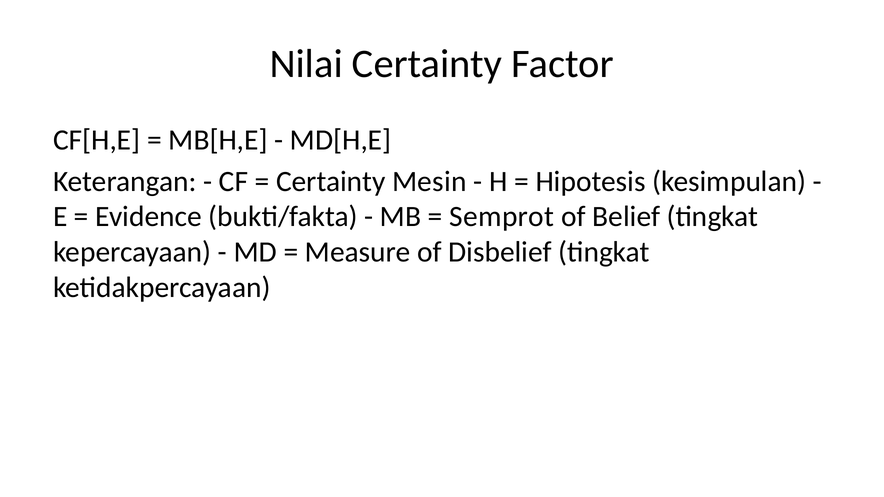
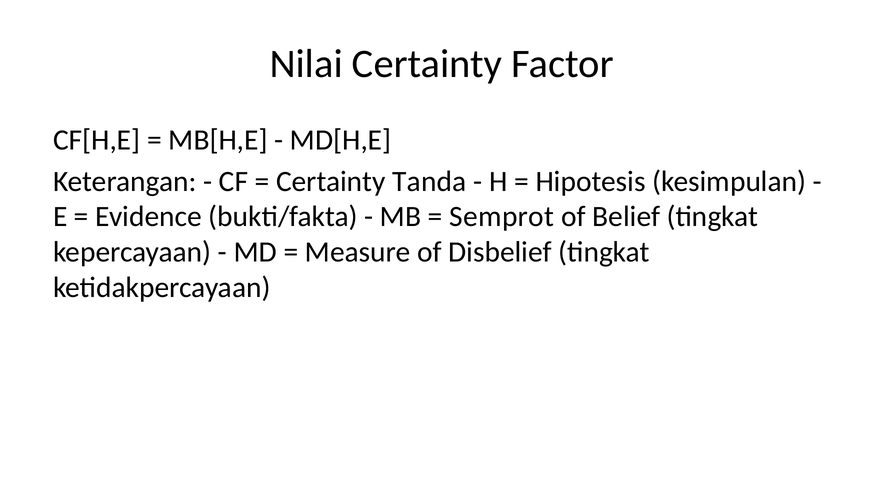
Mesin: Mesin -> Tanda
